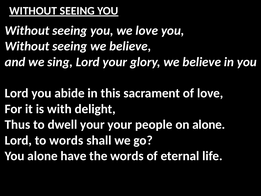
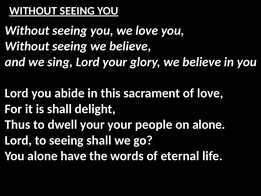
is with: with -> shall
to words: words -> seeing
